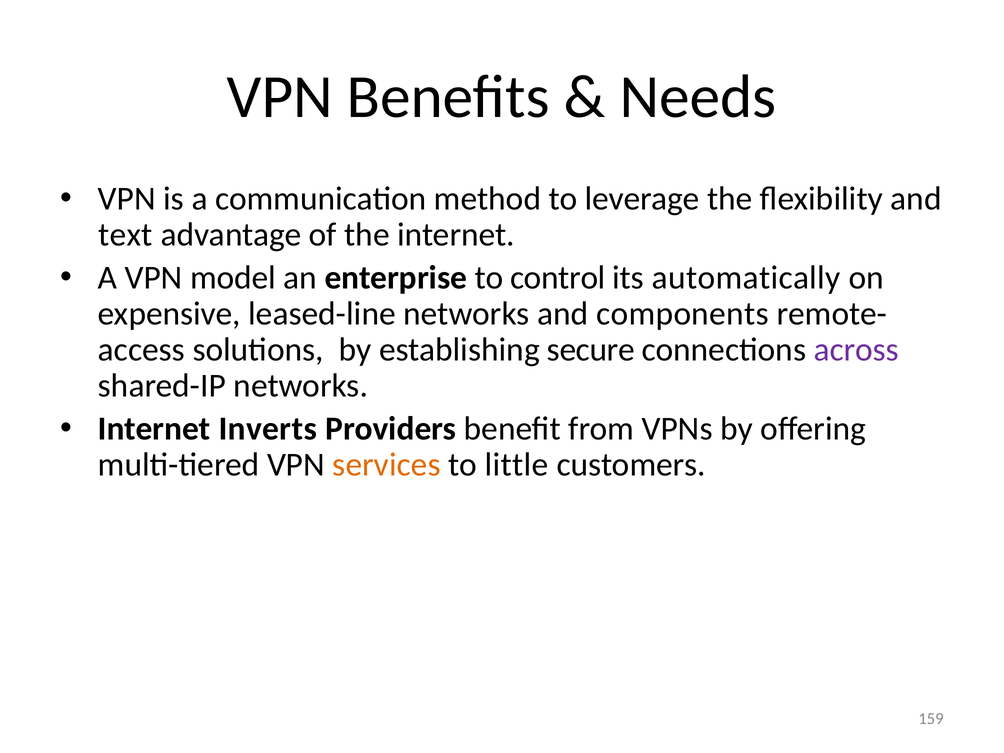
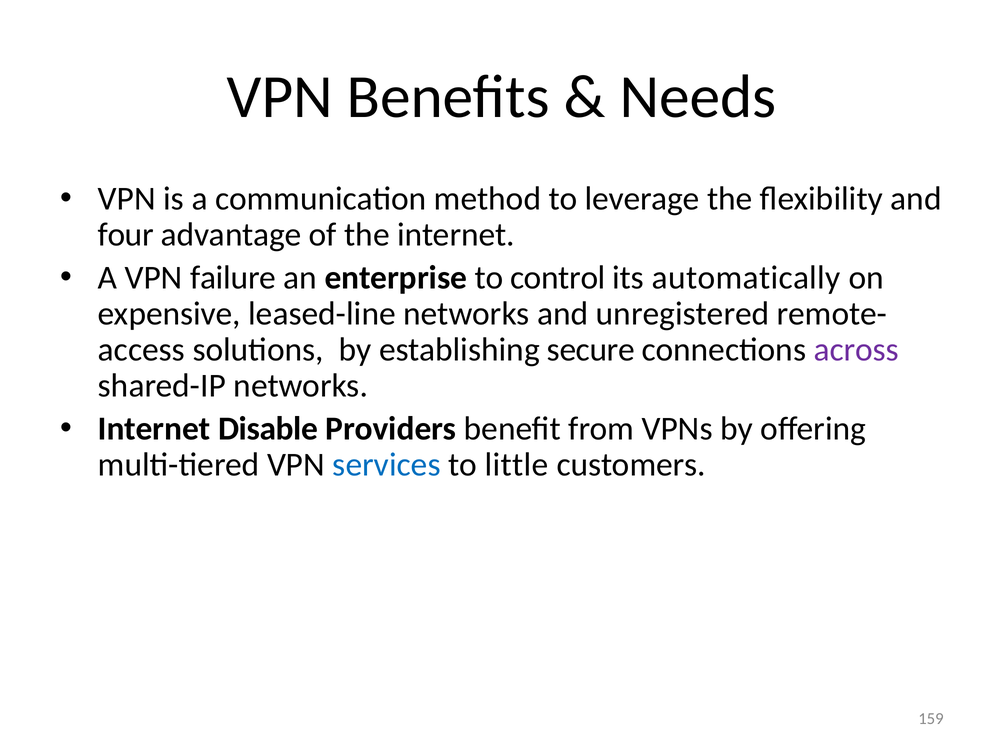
text: text -> four
model: model -> failure
components: components -> unregistered
Inverts: Inverts -> Disable
services colour: orange -> blue
